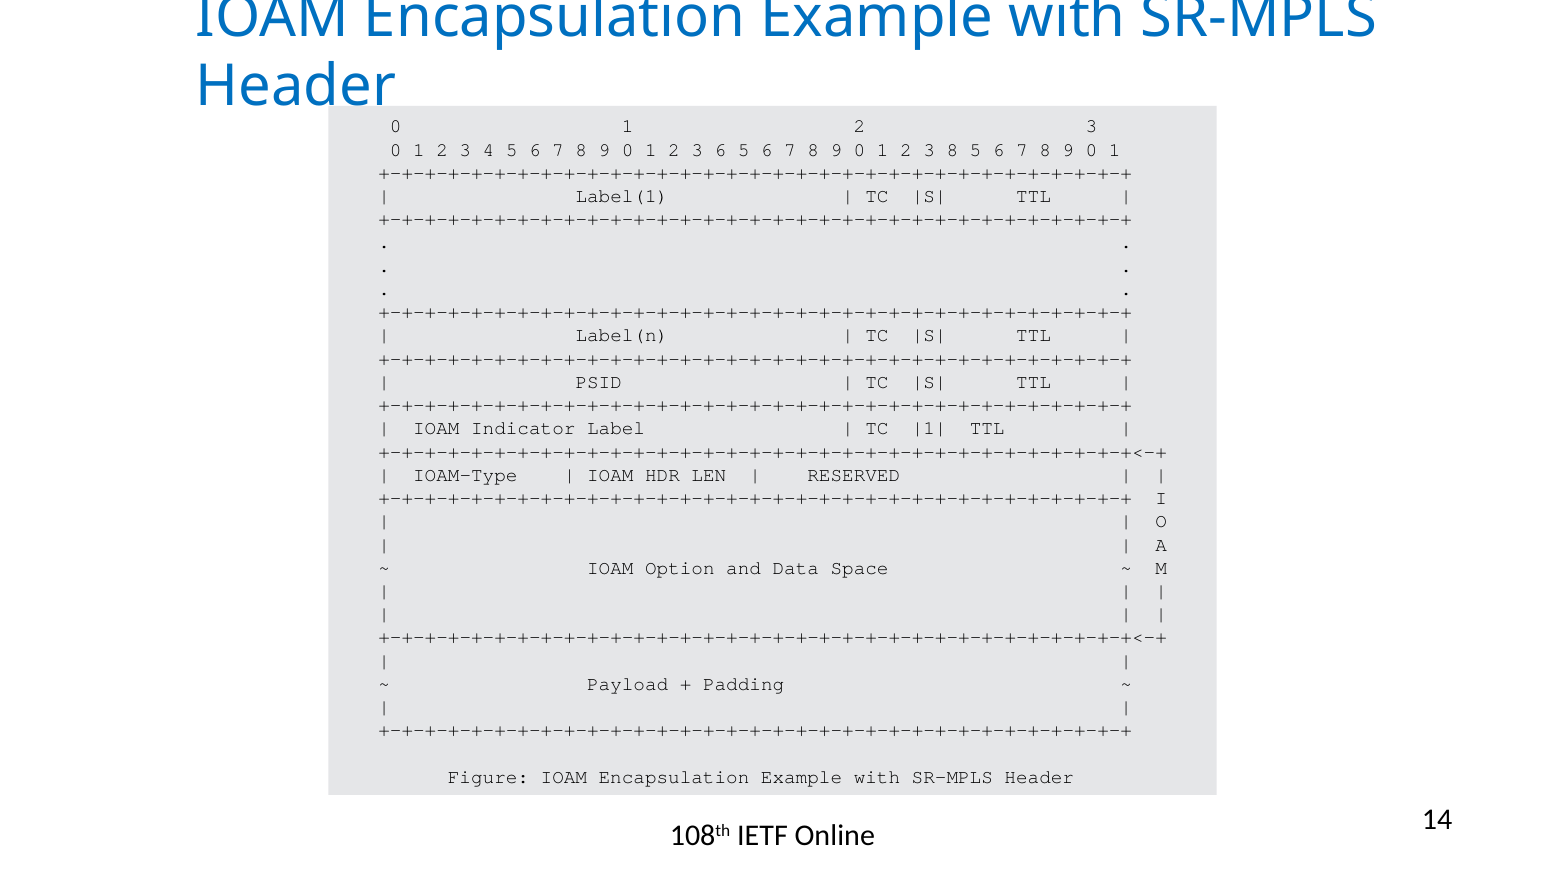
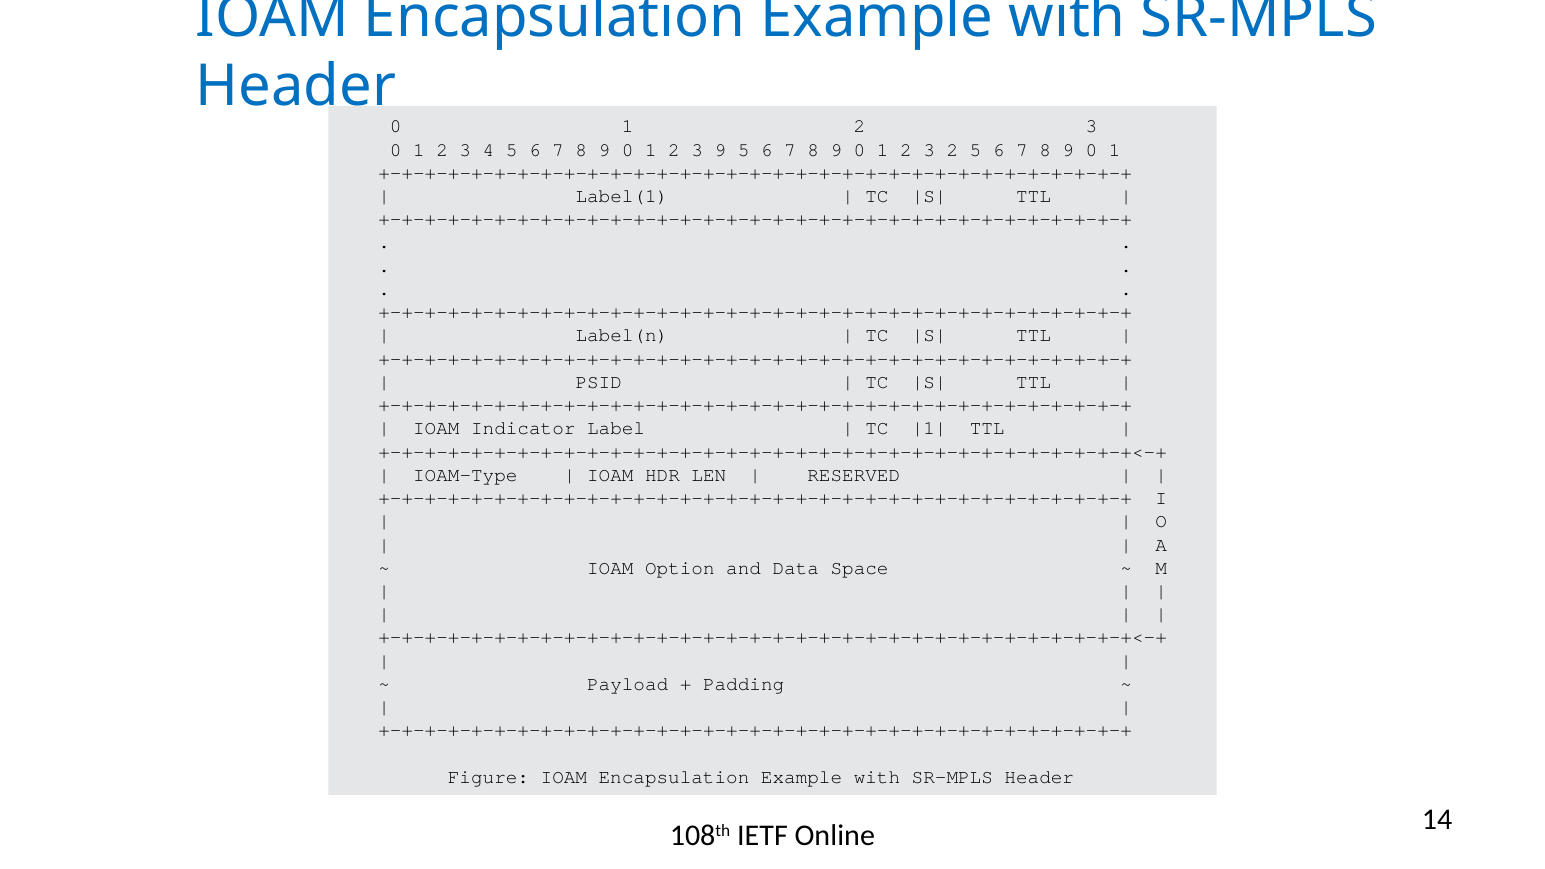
3 6: 6 -> 9
3 8: 8 -> 2
